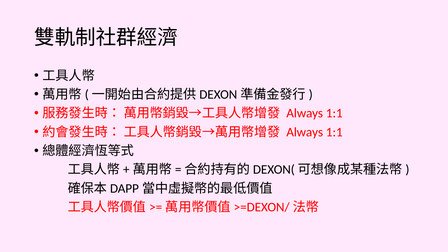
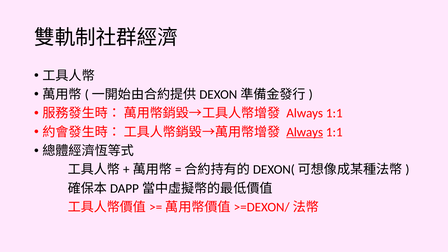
Always at (305, 132) underline: none -> present
